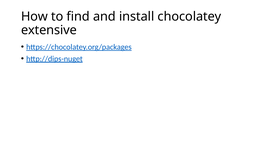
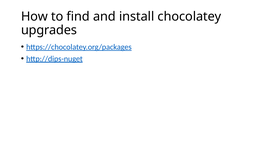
extensive: extensive -> upgrades
